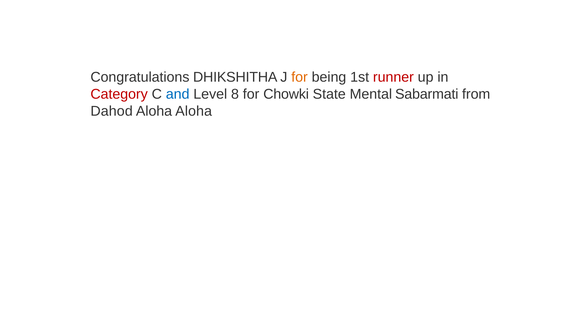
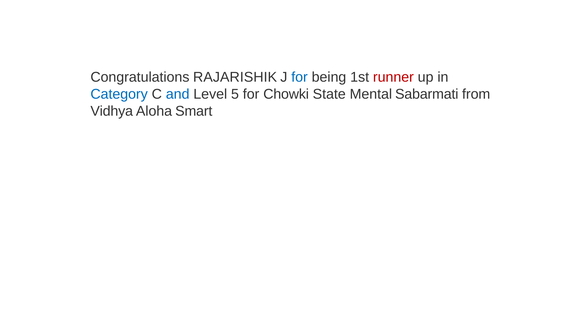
DHIKSHITHA: DHIKSHITHA -> RAJARISHIK
for at (300, 77) colour: orange -> blue
Category colour: red -> blue
8: 8 -> 5
Dahod: Dahod -> Vidhya
Aloha Aloha: Aloha -> Smart
